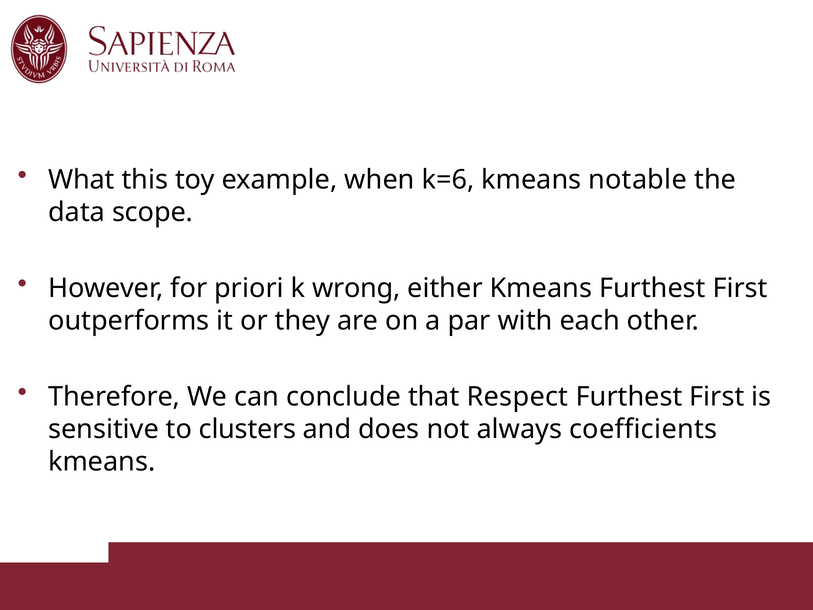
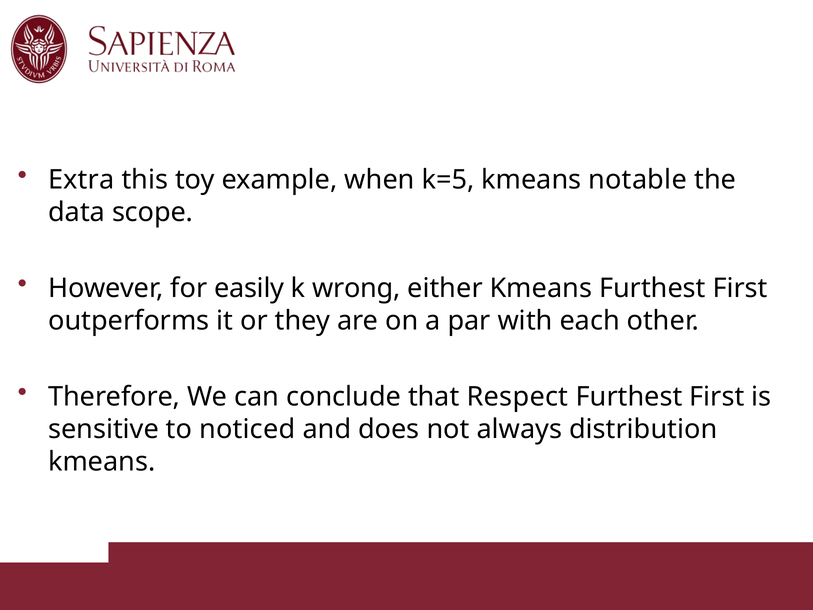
What: What -> Extra
k=6: k=6 -> k=5
priori: priori -> easily
clusters: clusters -> noticed
coefficients: coefficients -> distribution
